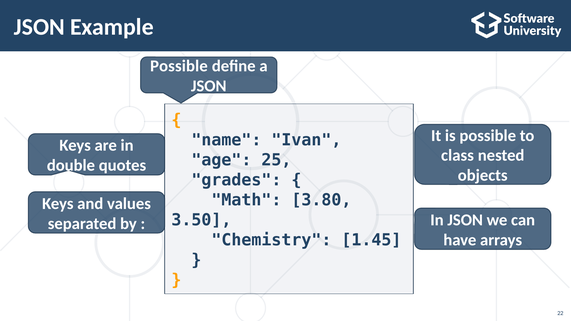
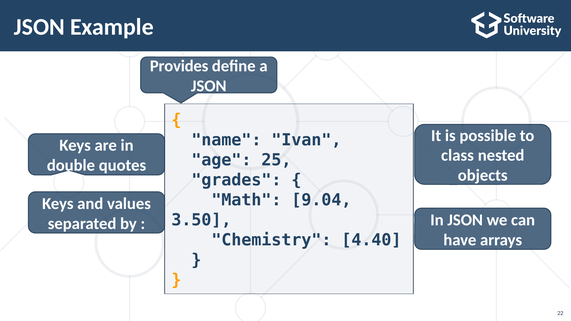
Possible at (179, 66): Possible -> Provides
3.80: 3.80 -> 9.04
1.45: 1.45 -> 4.40
